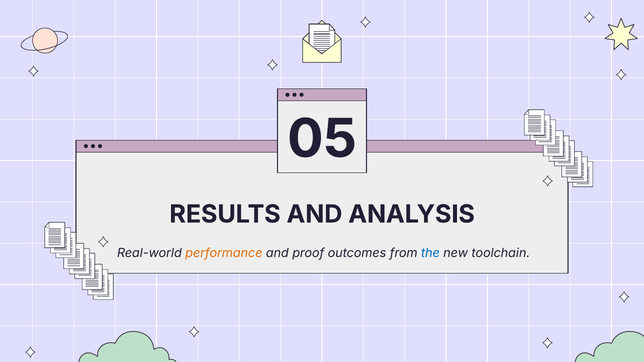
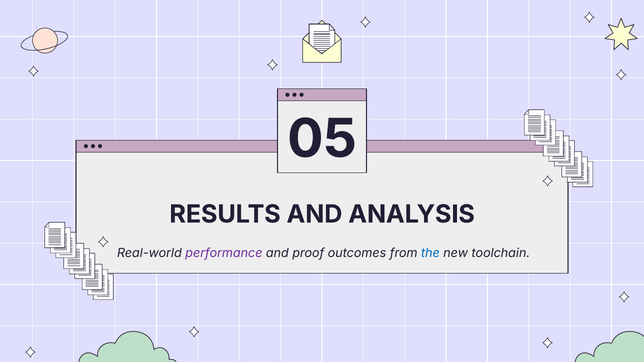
performance colour: orange -> purple
